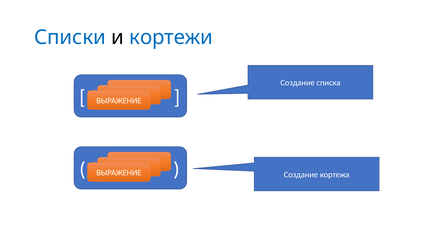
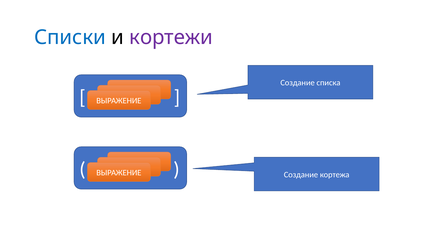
кортежи colour: blue -> purple
